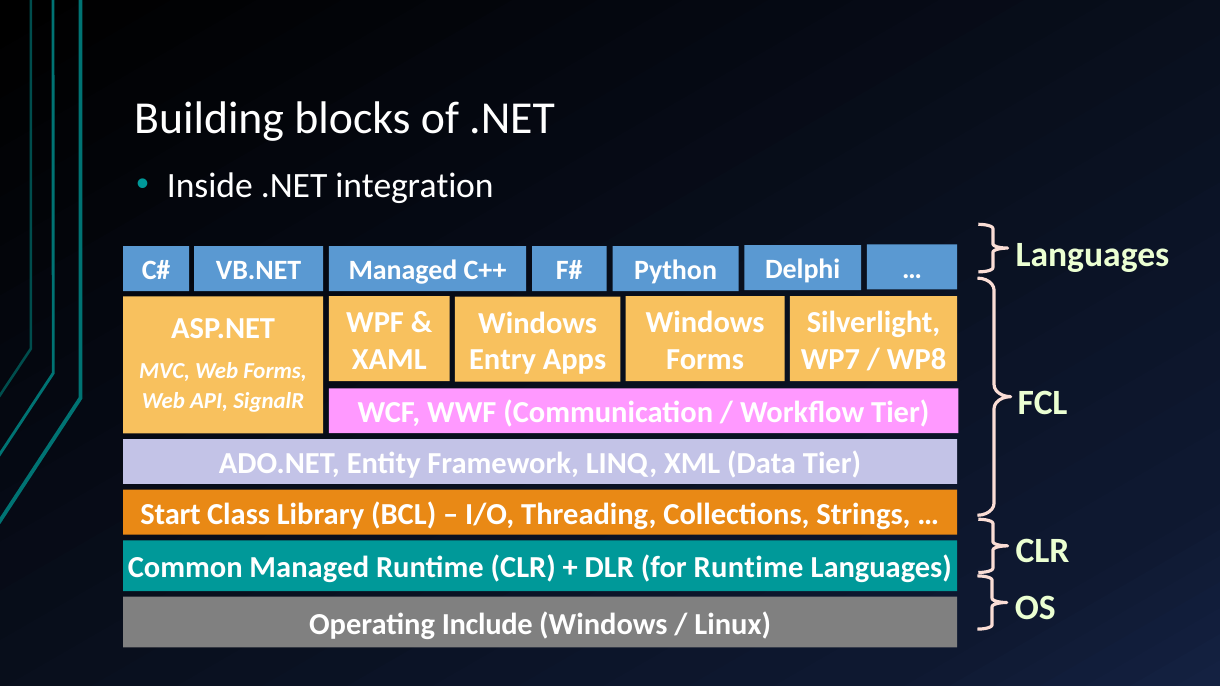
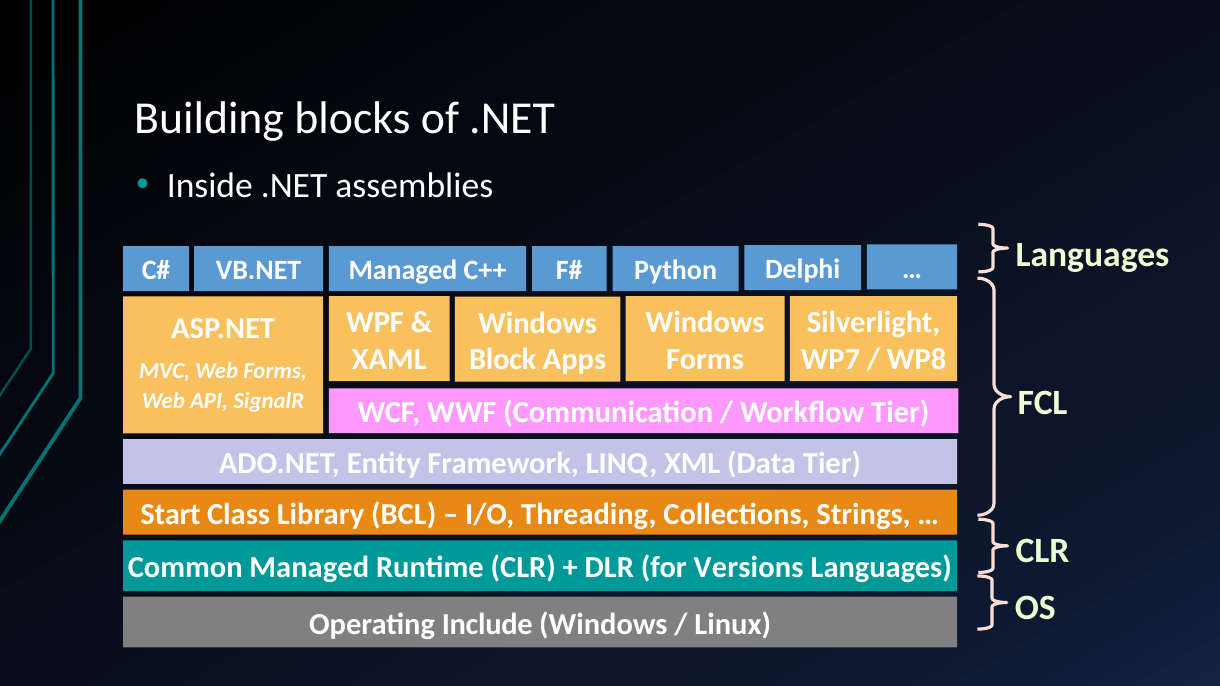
integration: integration -> assemblies
Entry: Entry -> Block
for Runtime: Runtime -> Versions
